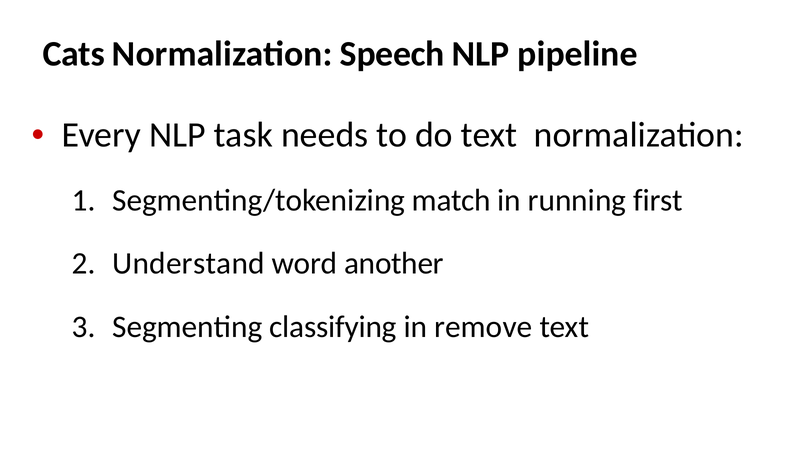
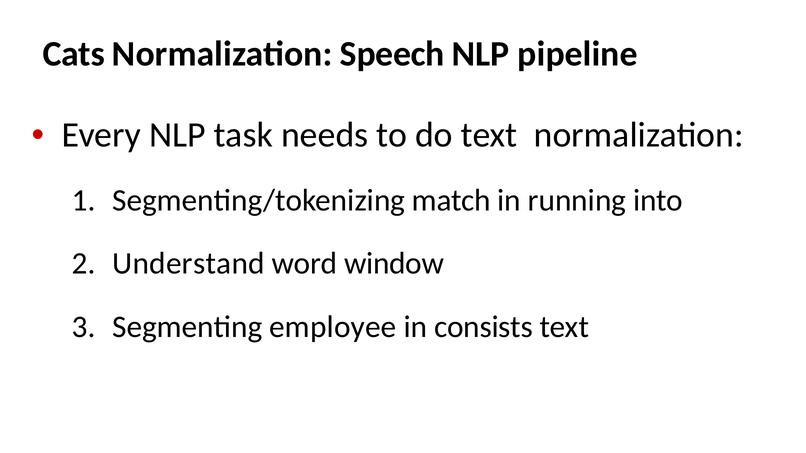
first: first -> into
another: another -> window
classifying: classifying -> employee
remove: remove -> consists
